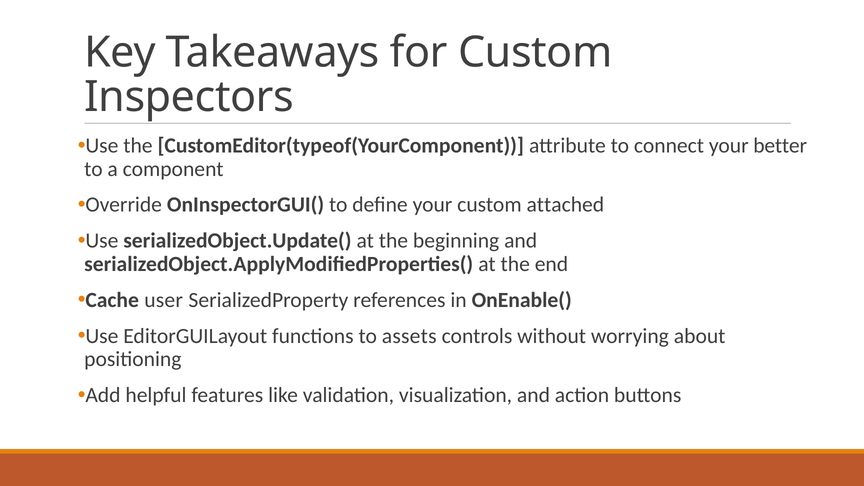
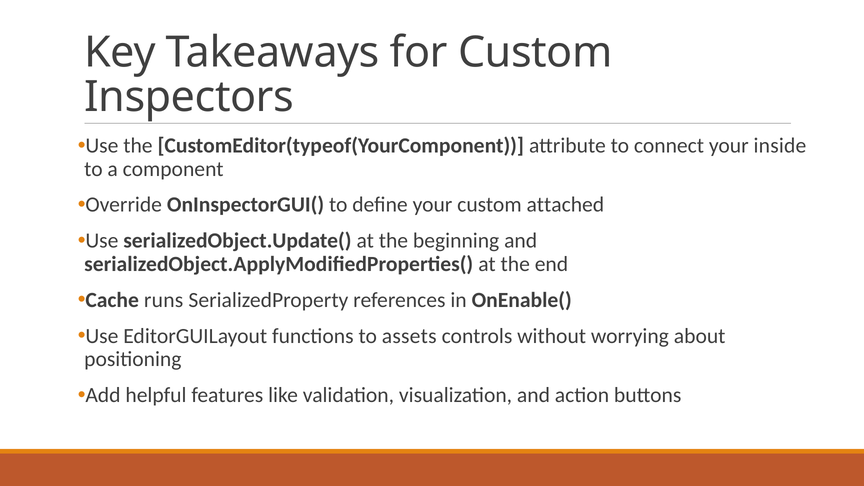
better: better -> inside
user: user -> runs
